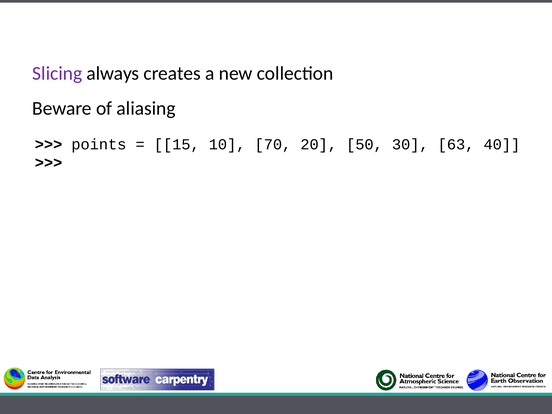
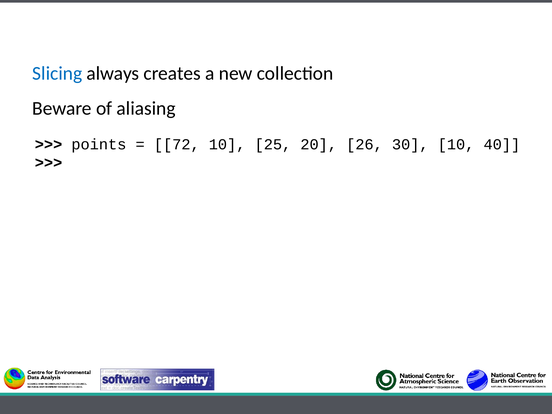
Slicing colour: purple -> blue
15: 15 -> 72
70: 70 -> 25
50: 50 -> 26
30 63: 63 -> 10
